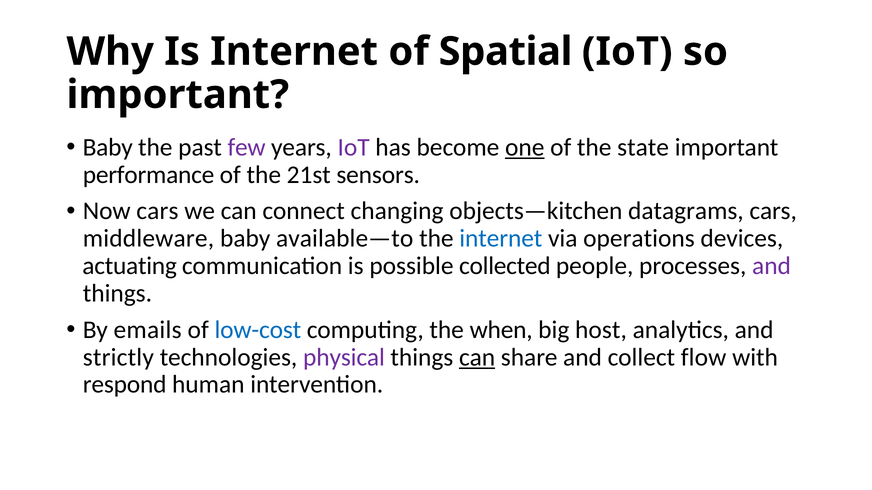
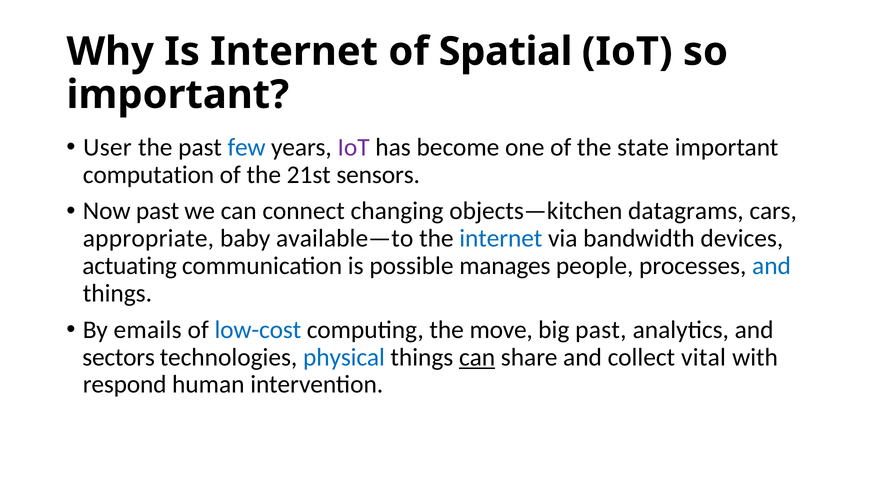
Baby at (108, 147): Baby -> User
few colour: purple -> blue
one underline: present -> none
performance: performance -> computation
Now cars: cars -> past
middleware: middleware -> appropriate
operations: operations -> bandwidth
collected: collected -> manages
and at (772, 266) colour: purple -> blue
when: when -> move
big host: host -> past
strictly: strictly -> sectors
physical colour: purple -> blue
flow: flow -> vital
